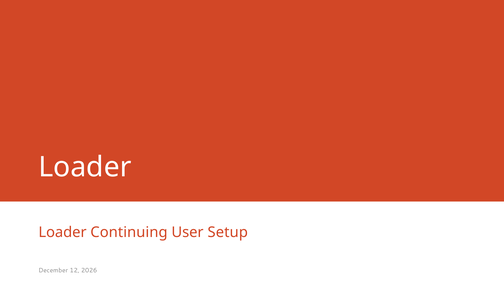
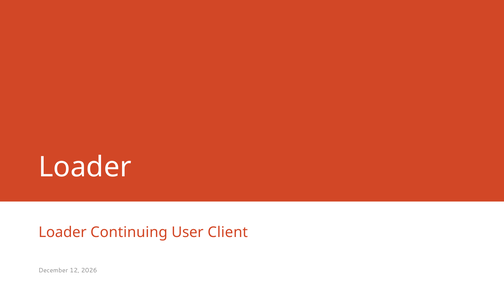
Setup: Setup -> Client
